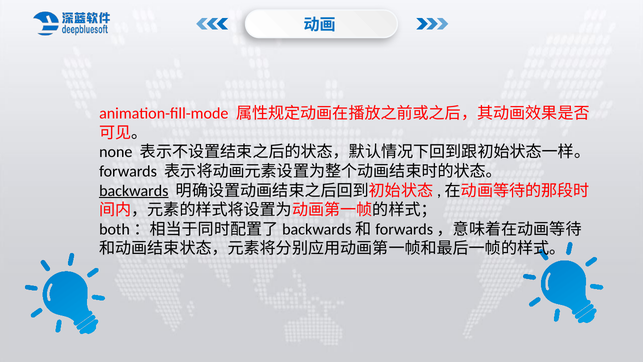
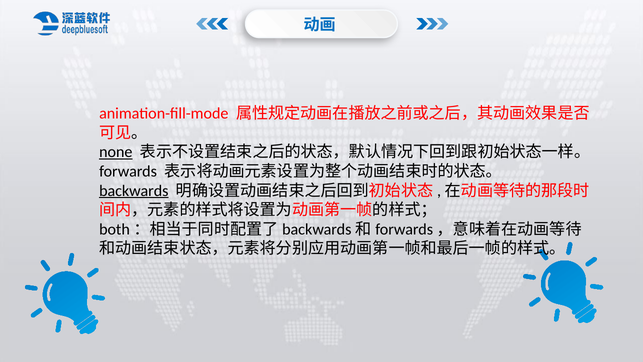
none underline: none -> present
